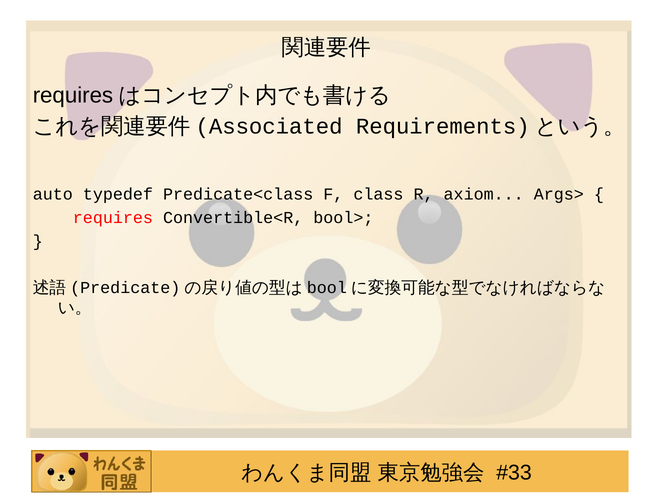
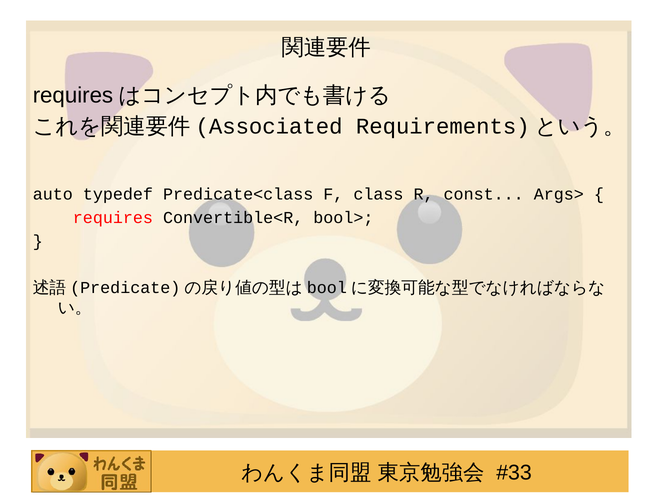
axiom: axiom -> const
